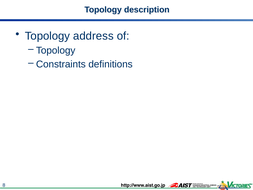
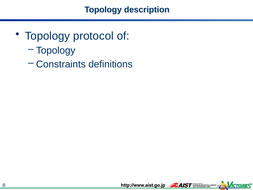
address: address -> protocol
